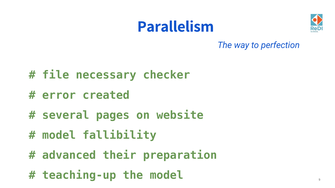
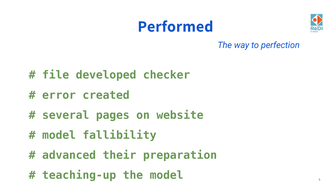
Parallelism: Parallelism -> Performed
necessary: necessary -> developed
